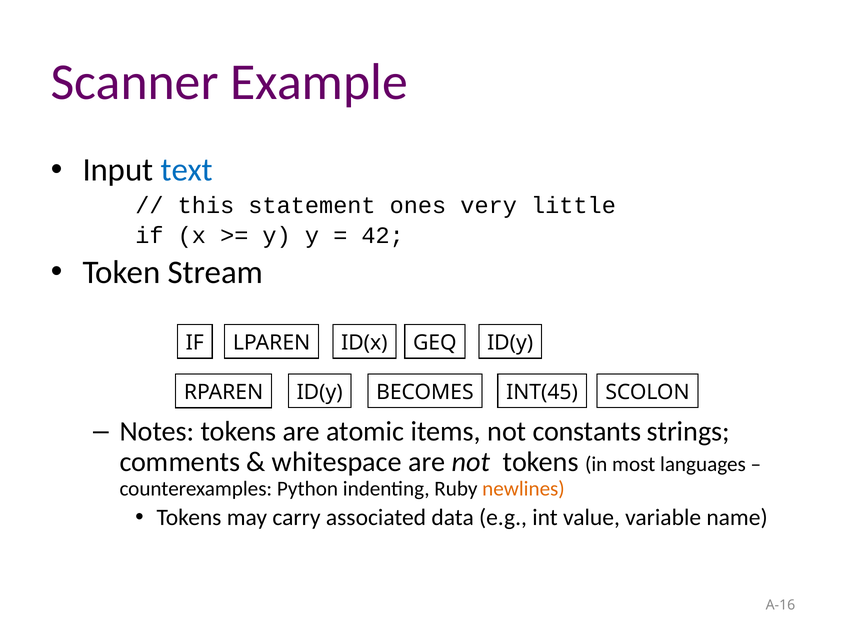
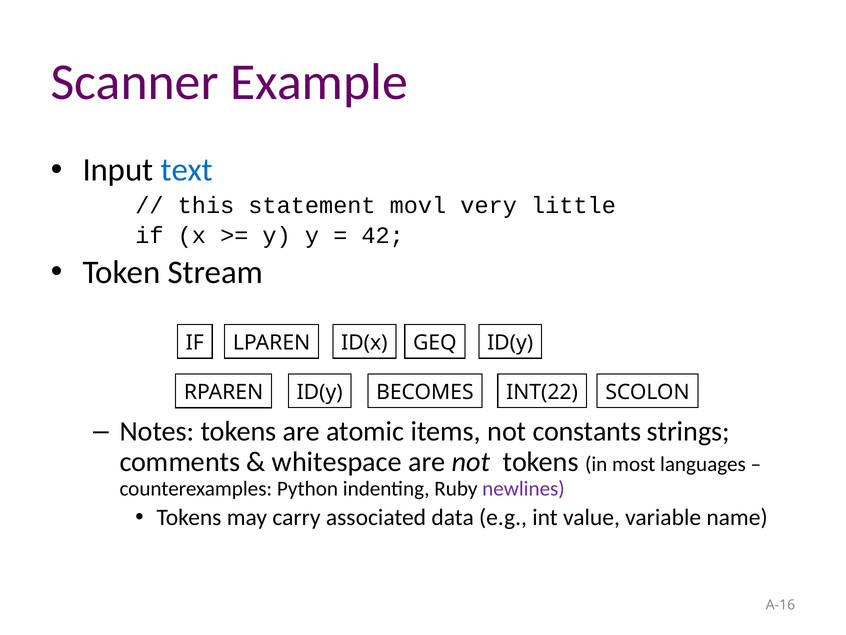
ones: ones -> movl
INT(45: INT(45 -> INT(22
newlines colour: orange -> purple
